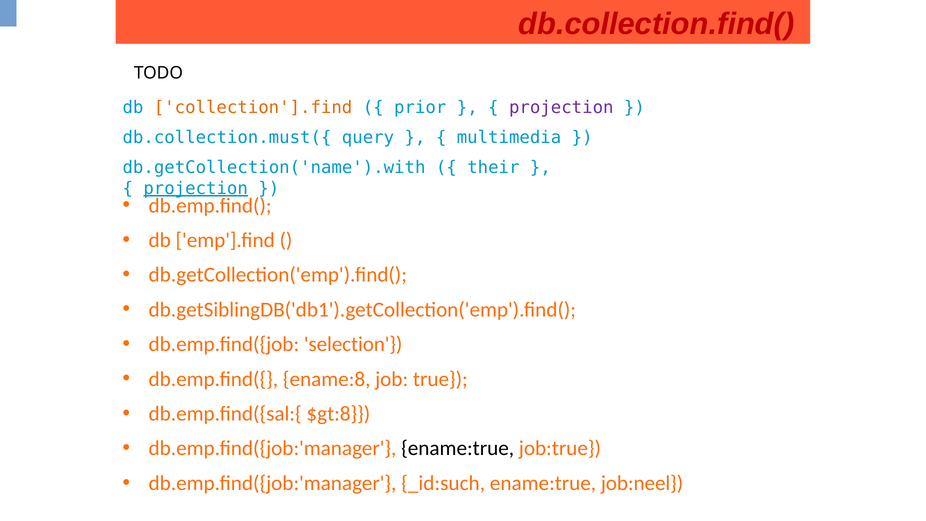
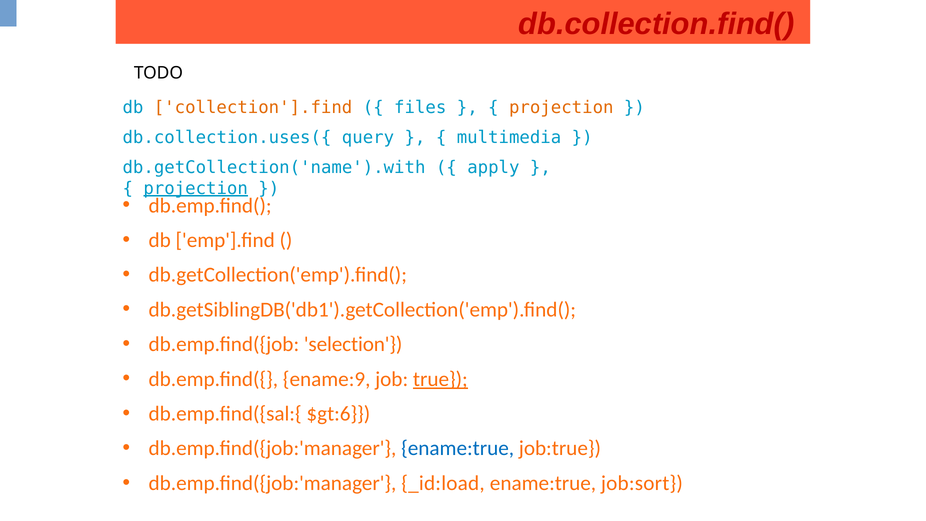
prior: prior -> files
projection at (561, 107) colour: purple -> orange
db.collection.must({: db.collection.must({ -> db.collection.uses({
their: their -> apply
ename:8: ename:8 -> ename:9
true underline: none -> present
$gt:8: $gt:8 -> $gt:6
ename:true at (458, 448) colour: black -> blue
_id:such: _id:such -> _id:load
job:neel: job:neel -> job:sort
